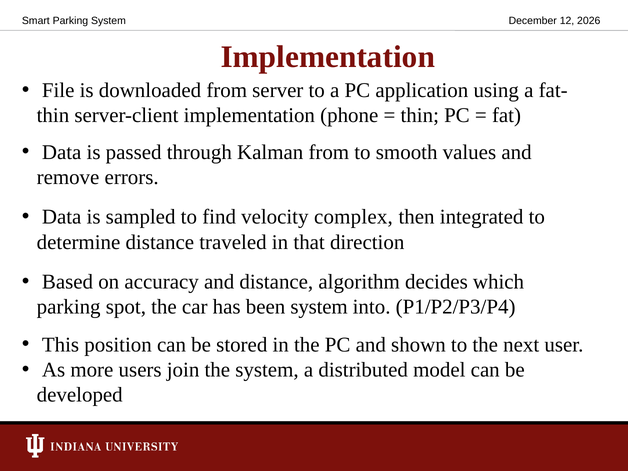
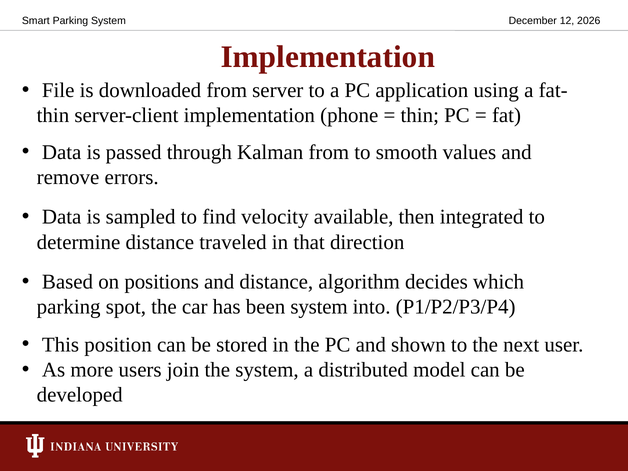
complex: complex -> available
accuracy: accuracy -> positions
